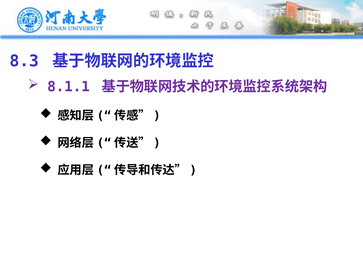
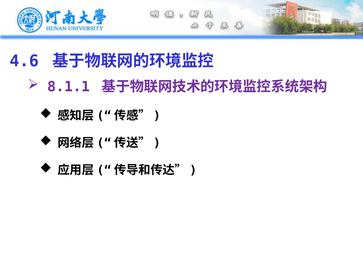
8.3: 8.3 -> 4.6
